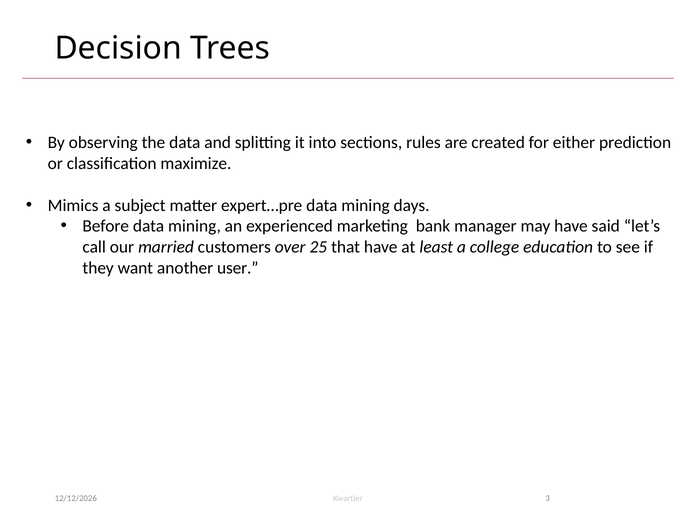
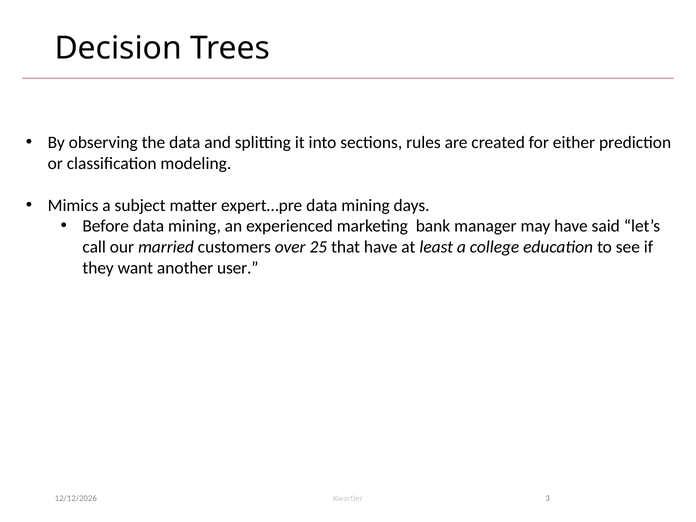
maximize: maximize -> modeling
